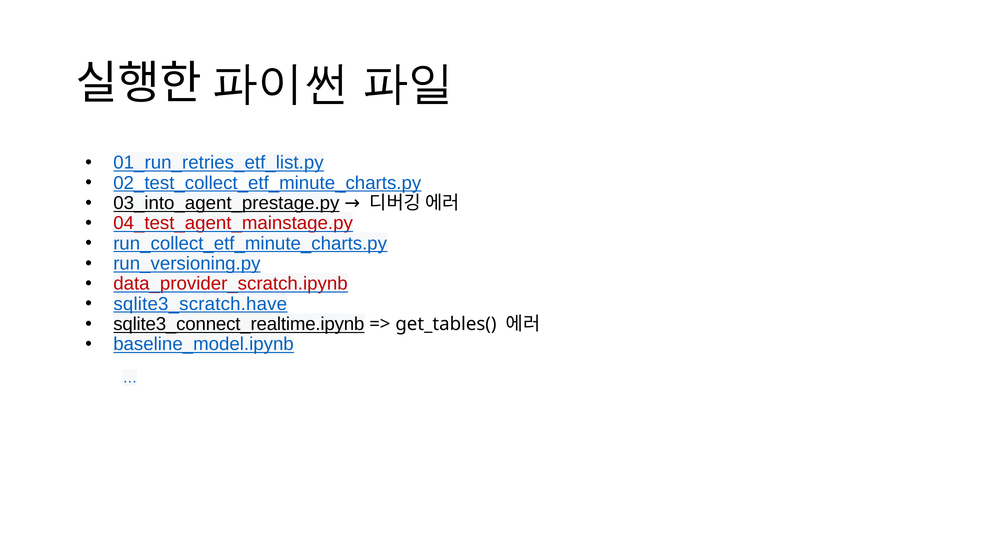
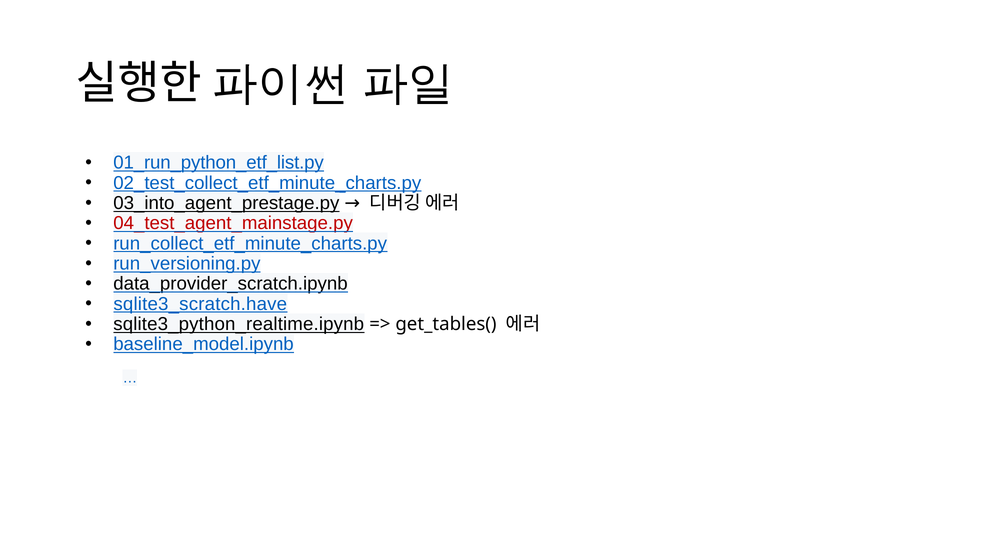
01_run_retries_etf_list.py: 01_run_retries_etf_list.py -> 01_run_python_etf_list.py
data_provider_scratch.ipynb colour: red -> black
sqlite3_connect_realtime.ipynb: sqlite3_connect_realtime.ipynb -> sqlite3_python_realtime.ipynb
